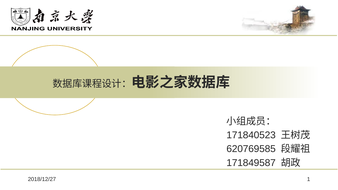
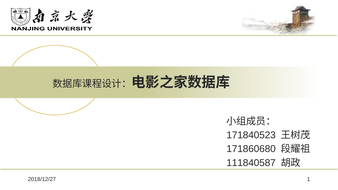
620769585: 620769585 -> 171860680
171849587: 171849587 -> 111840587
